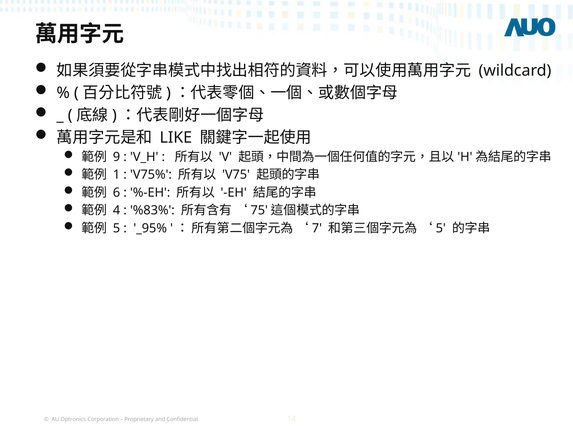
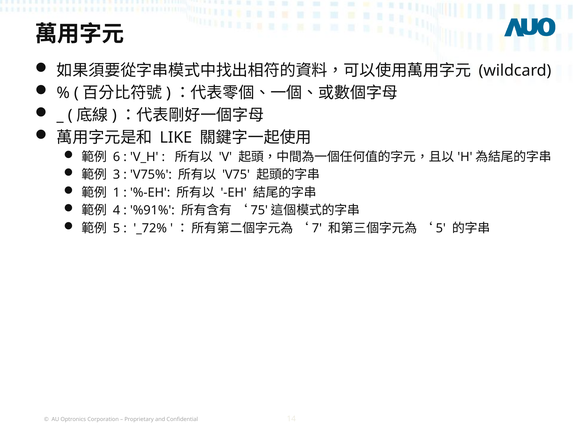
9: 9 -> 6
1: 1 -> 3
6: 6 -> 1
%83%: %83% -> %91%
_95%: _95% -> _72%
